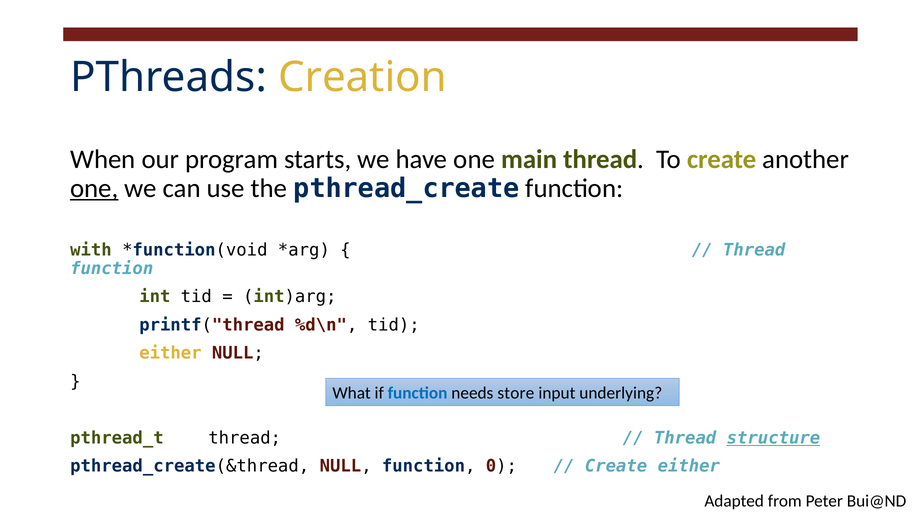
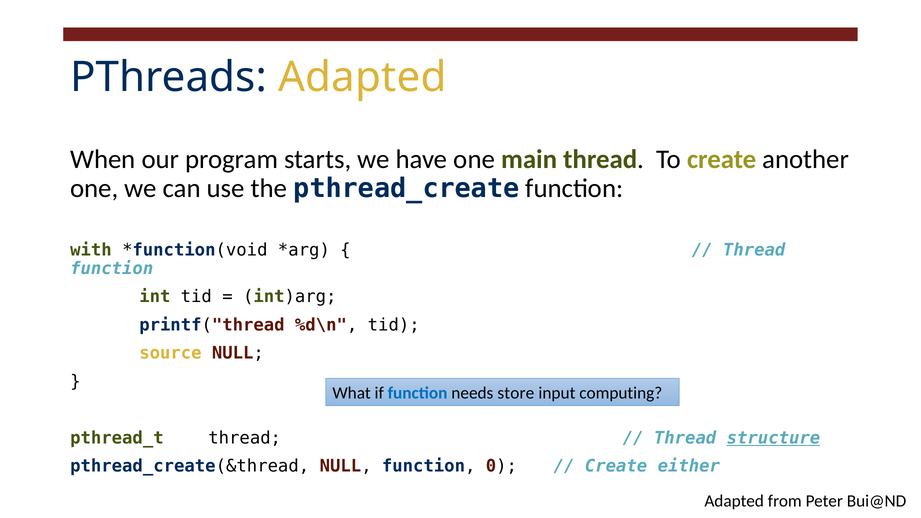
PThreads Creation: Creation -> Adapted
one at (94, 188) underline: present -> none
either at (170, 353): either -> source
underlying: underlying -> computing
